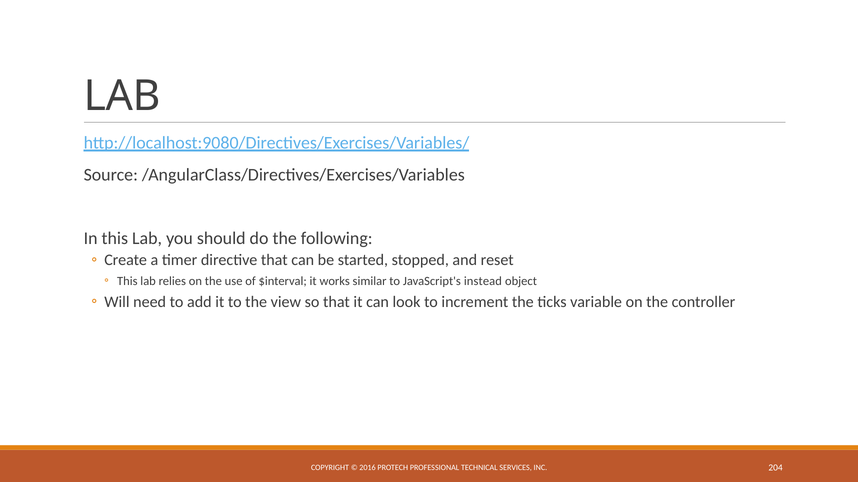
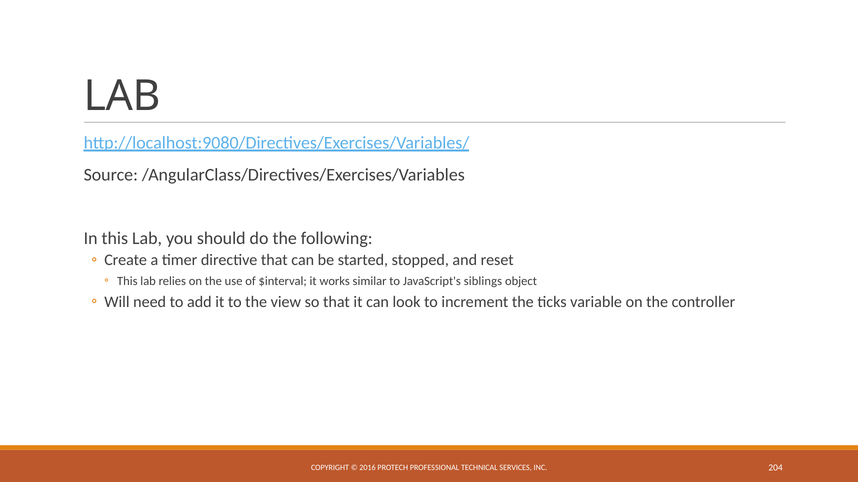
instead: instead -> siblings
